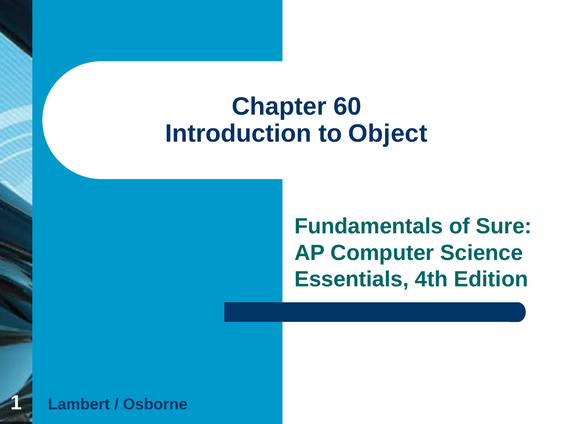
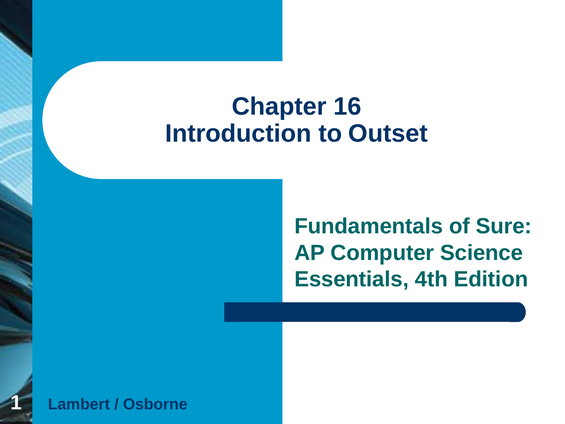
60: 60 -> 16
Object: Object -> Outset
